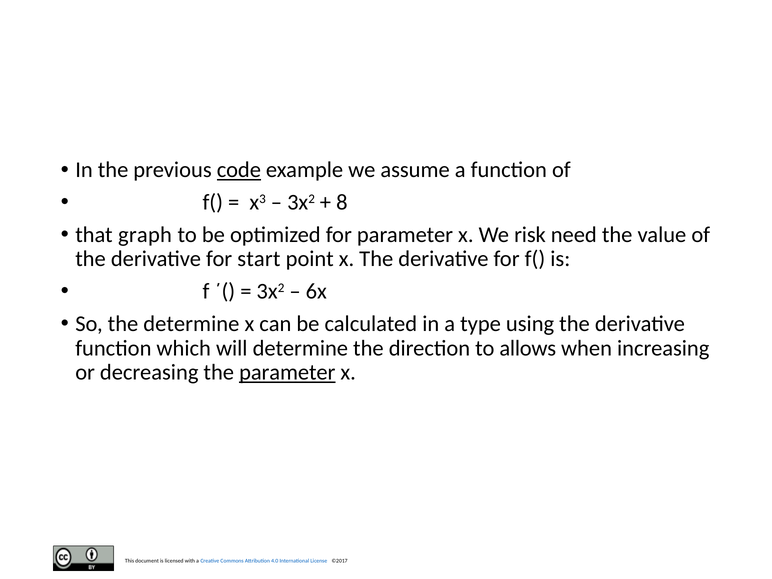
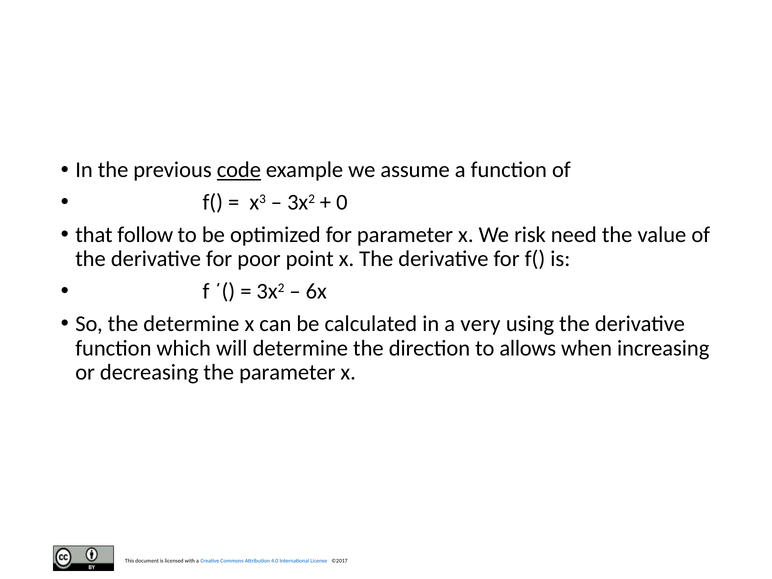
8: 8 -> 0
graph: graph -> follow
start: start -> poor
type: type -> very
parameter at (287, 372) underline: present -> none
